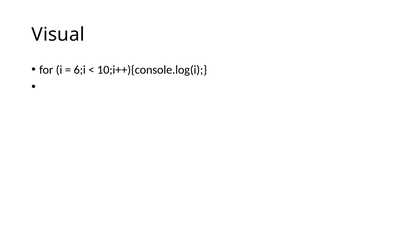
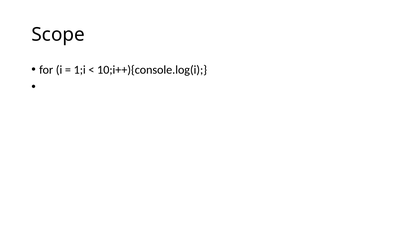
Visual: Visual -> Scope
6;i: 6;i -> 1;i
